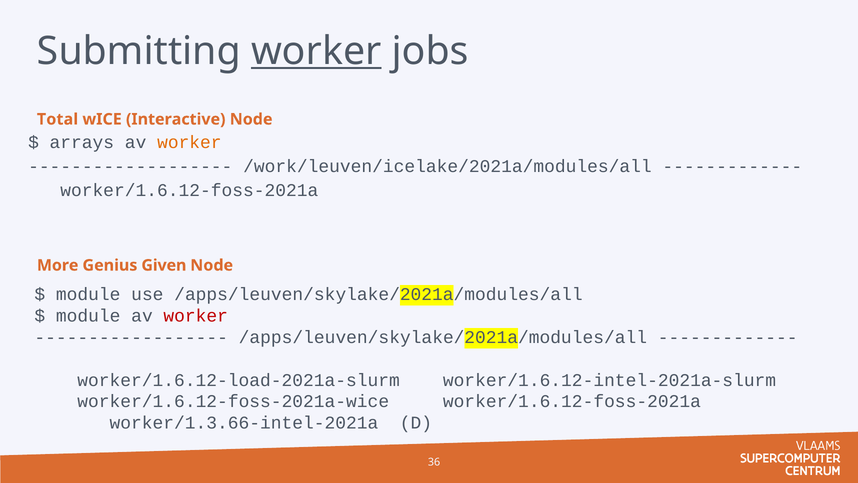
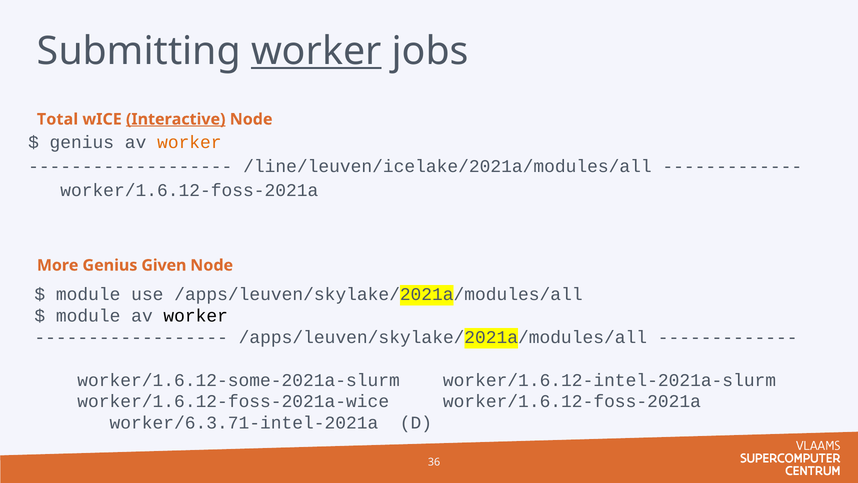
Interactive underline: none -> present
arrays at (82, 142): arrays -> genius
/work/leuven/icelake/2021a/modules/all: /work/leuven/icelake/2021a/modules/all -> /line/leuven/icelake/2021a/modules/all
worker at (196, 315) colour: red -> black
worker/1.6.12-load-2021a-slurm: worker/1.6.12-load-2021a-slurm -> worker/1.6.12-some-2021a-slurm
worker/1.3.66-intel-2021a: worker/1.3.66-intel-2021a -> worker/6.3.71-intel-2021a
